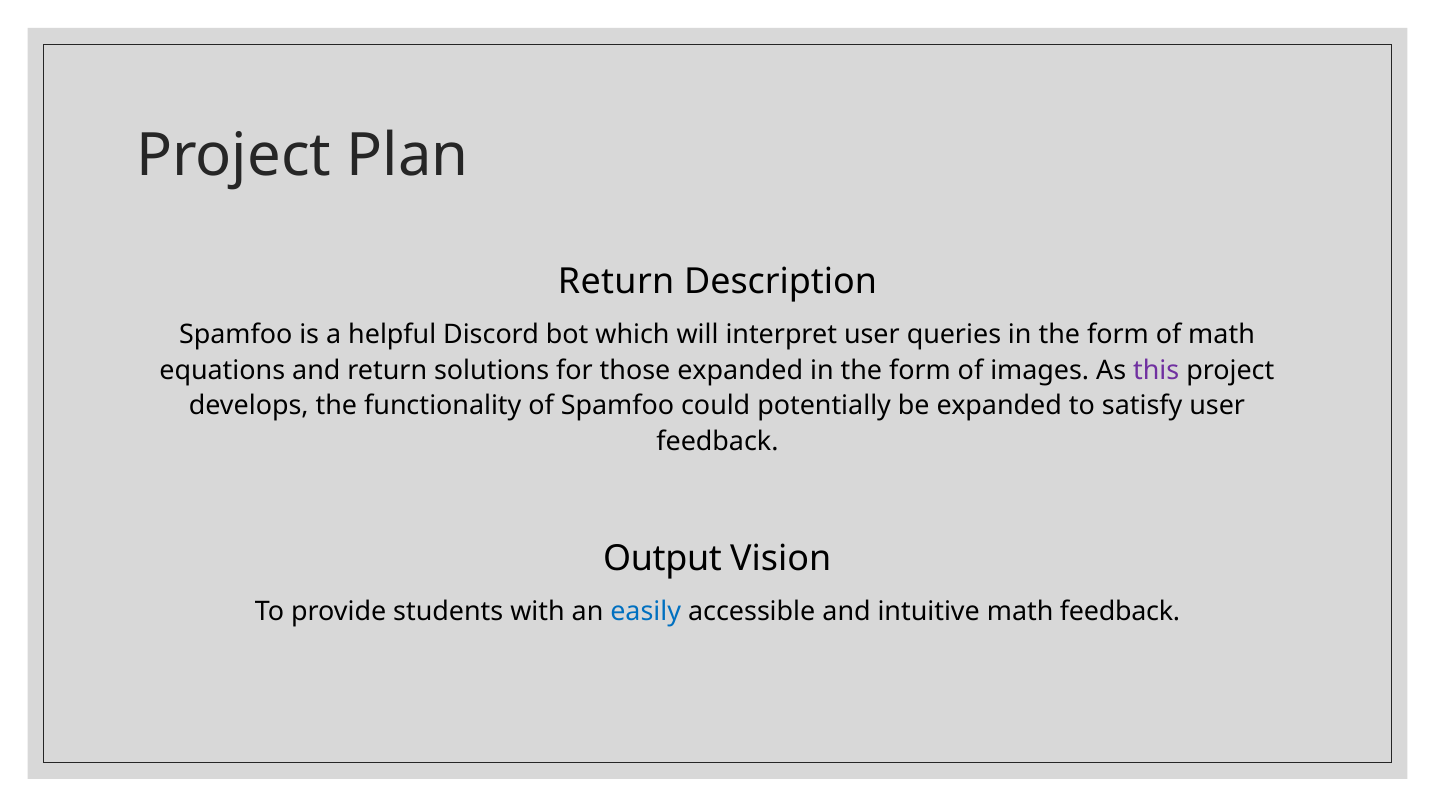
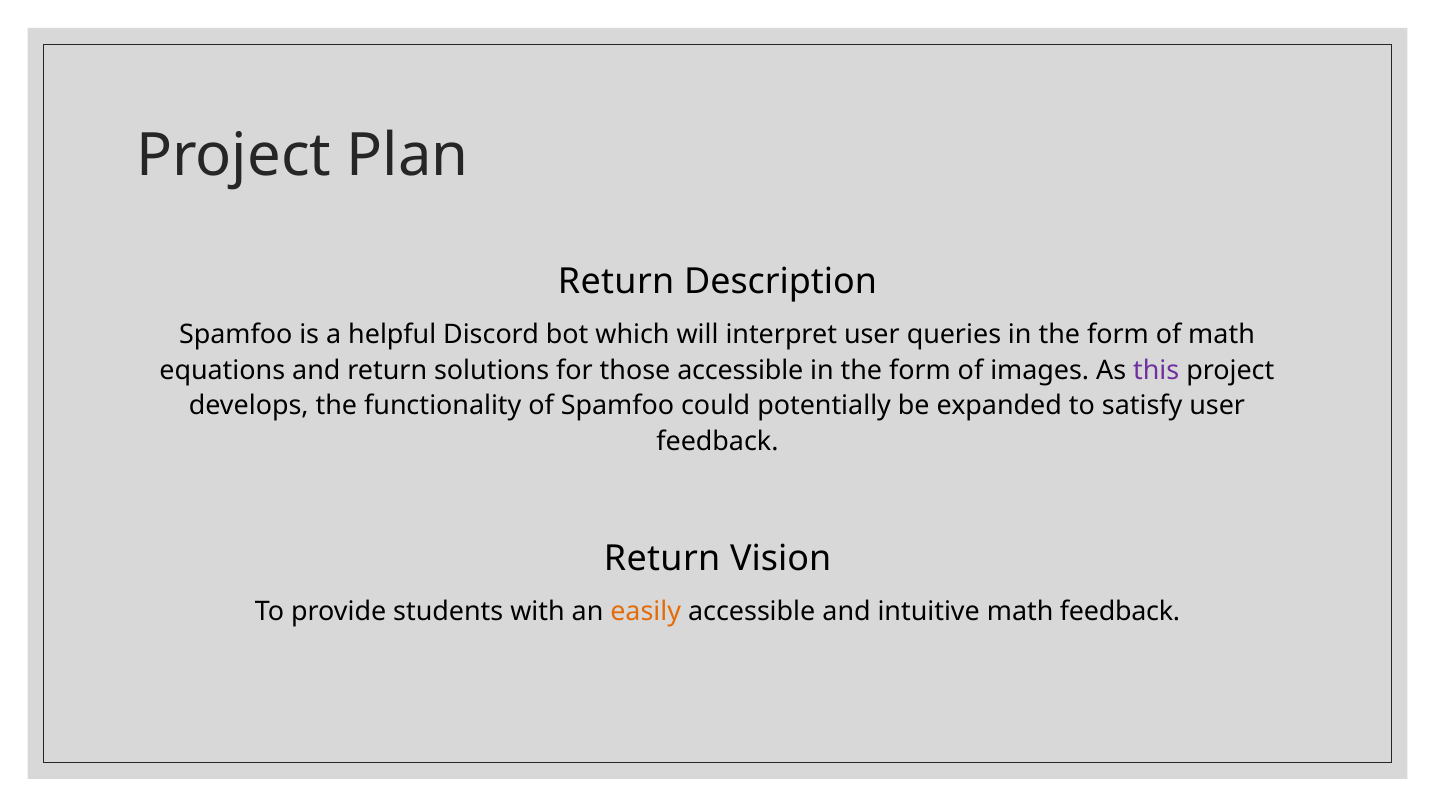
those expanded: expanded -> accessible
Output at (663, 558): Output -> Return
easily colour: blue -> orange
